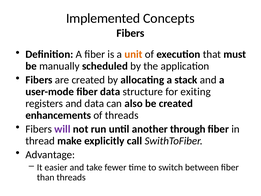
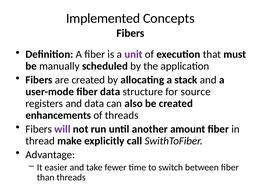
unit colour: orange -> purple
exiting: exiting -> source
through: through -> amount
